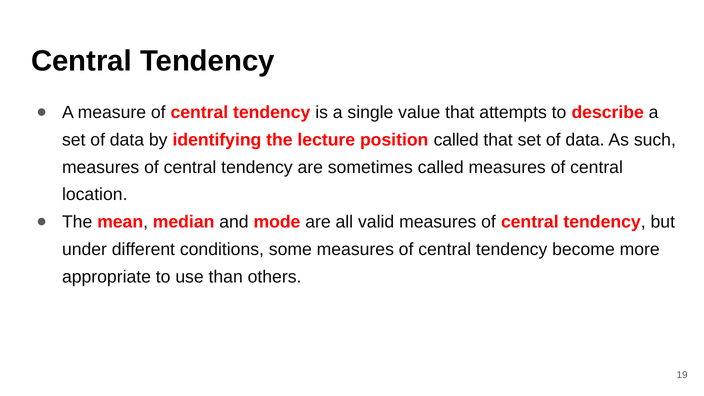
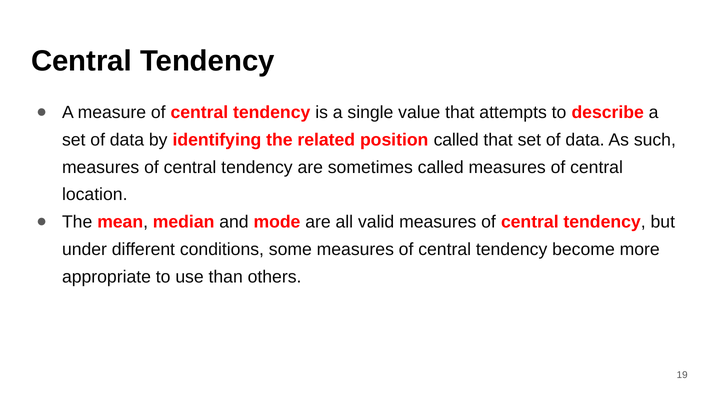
lecture: lecture -> related
